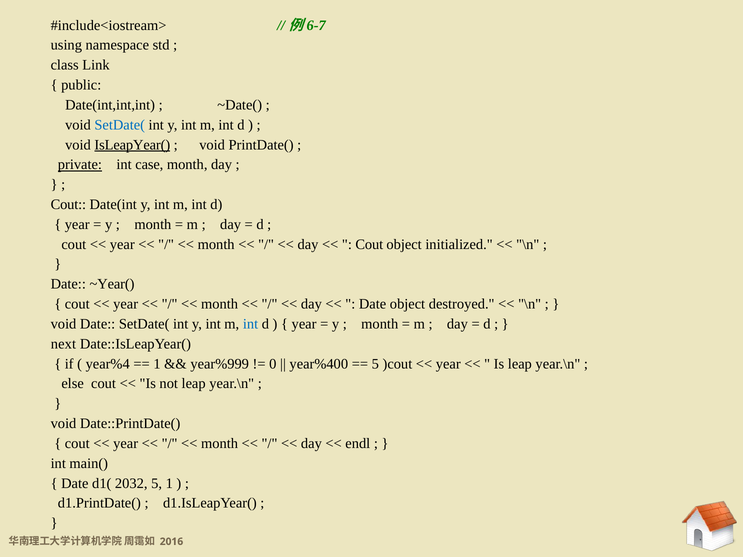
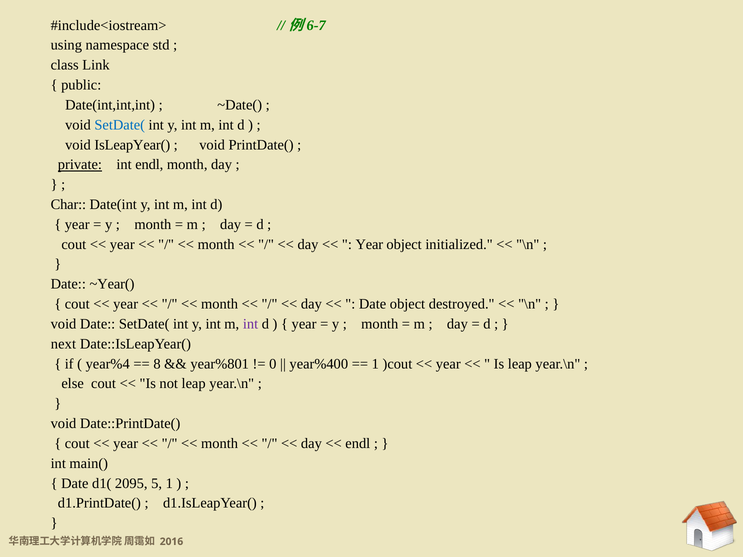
IsLeapYear( underline: present -> none
int case: case -> endl
Cout at (68, 205): Cout -> Char
Cout at (369, 244): Cout -> Year
int at (251, 324) colour: blue -> purple
1 at (157, 364): 1 -> 8
year%999: year%999 -> year%801
5 at (375, 364): 5 -> 1
2032: 2032 -> 2095
